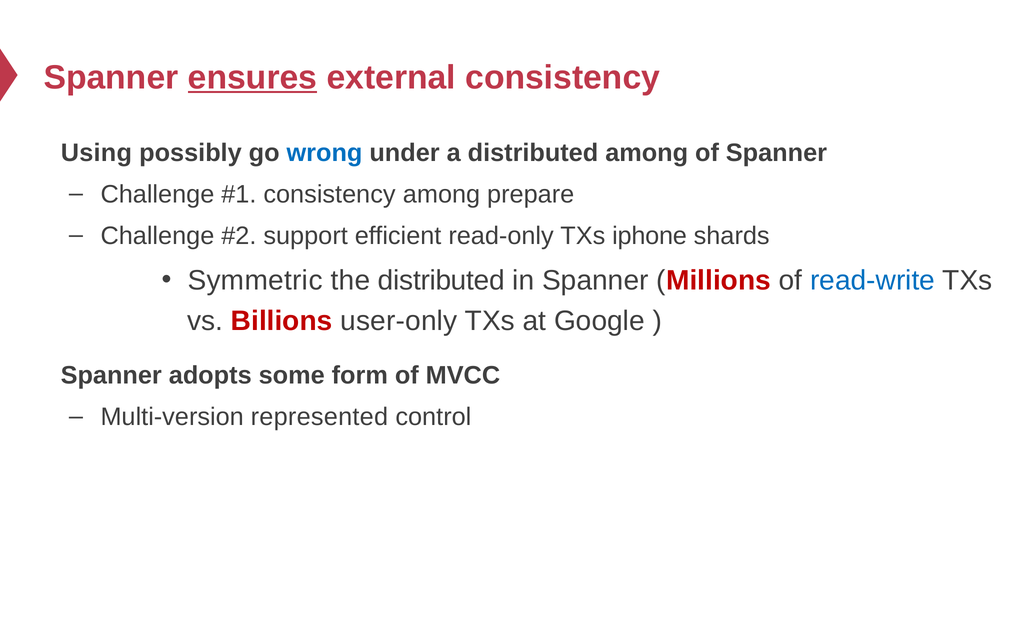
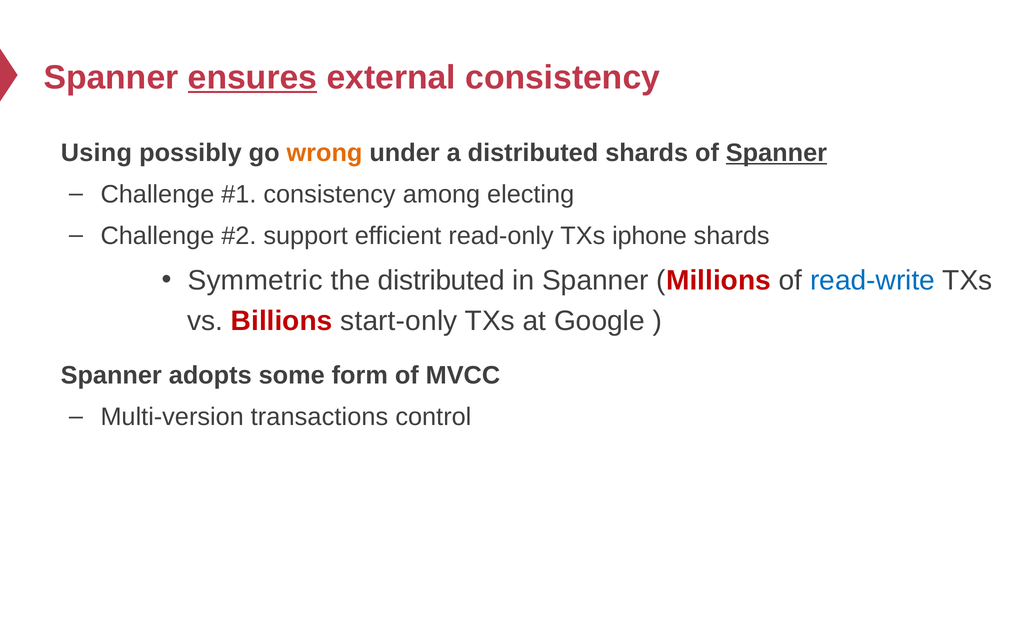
wrong colour: blue -> orange
distributed among: among -> shards
Spanner at (776, 153) underline: none -> present
prepare: prepare -> electing
user-only: user-only -> start-only
represented: represented -> transactions
